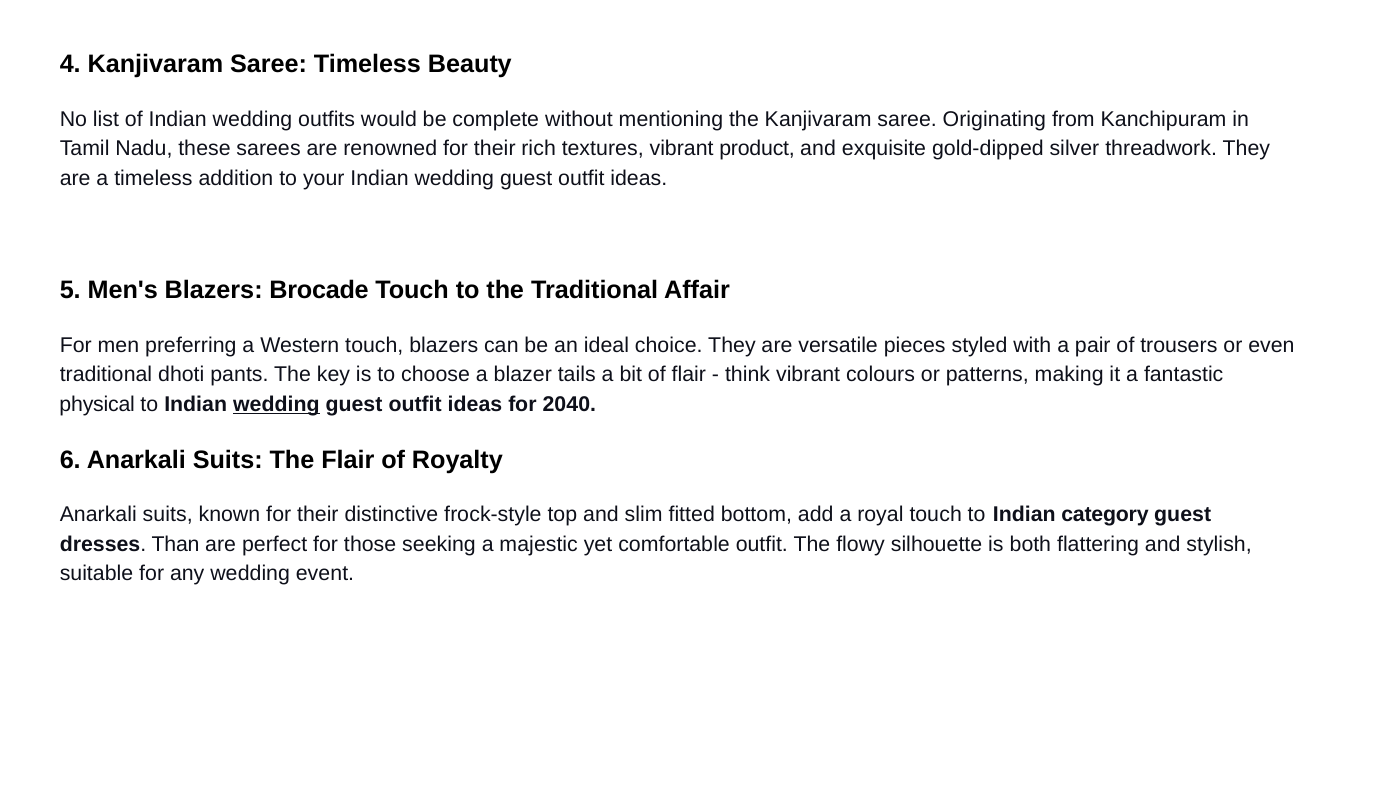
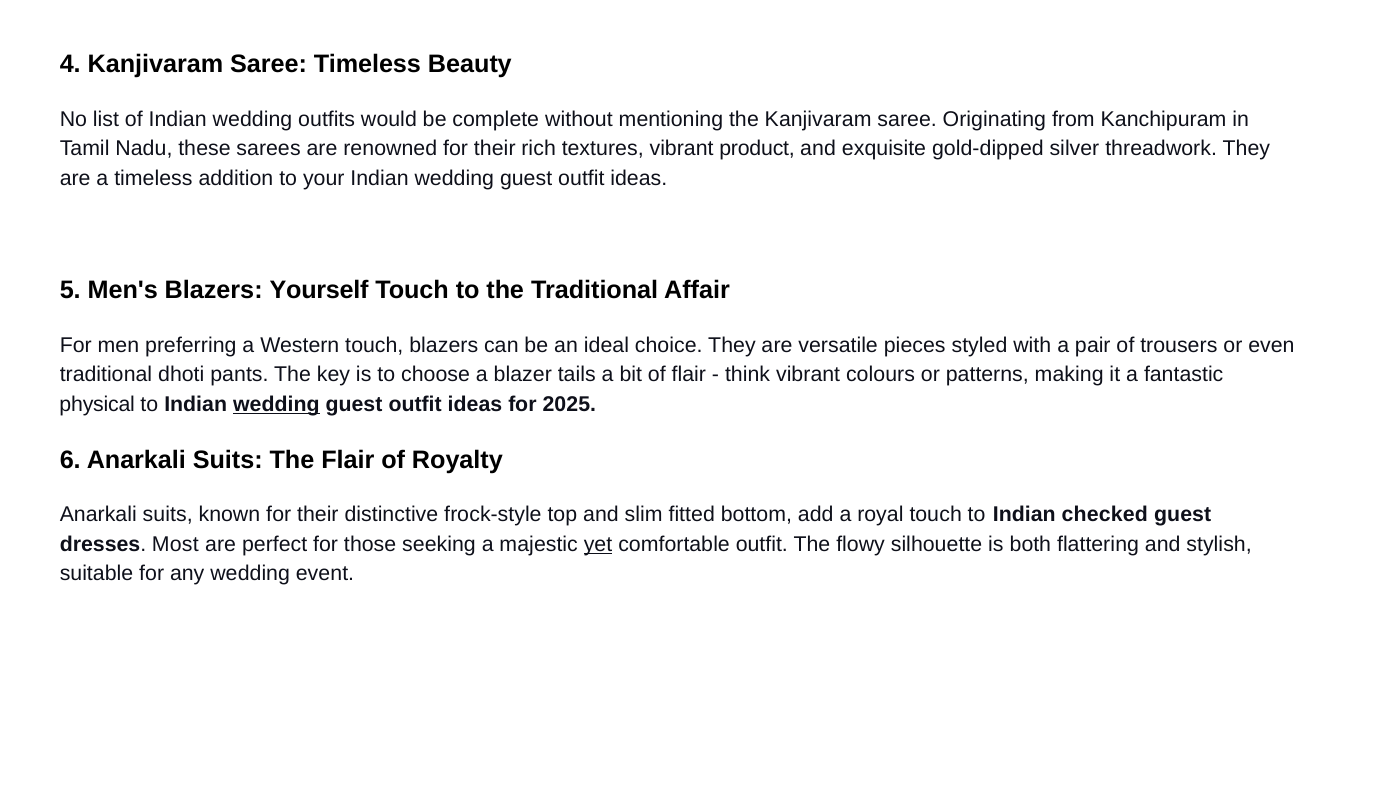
Brocade: Brocade -> Yourself
2040: 2040 -> 2025
category: category -> checked
Than: Than -> Most
yet underline: none -> present
